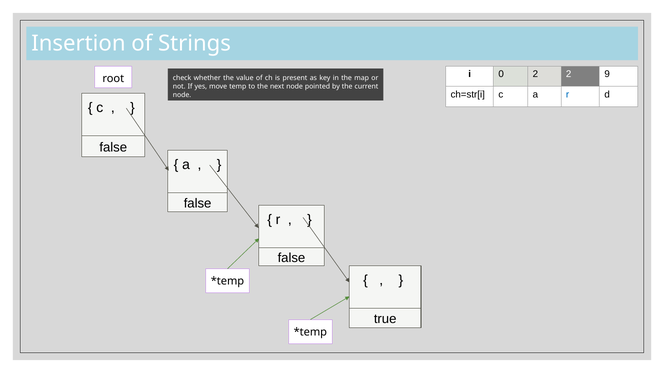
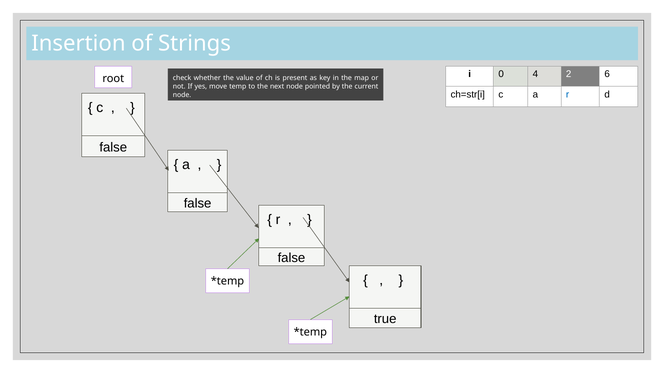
0 2: 2 -> 4
9: 9 -> 6
